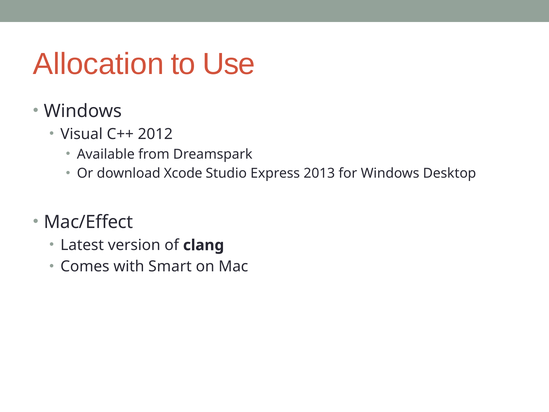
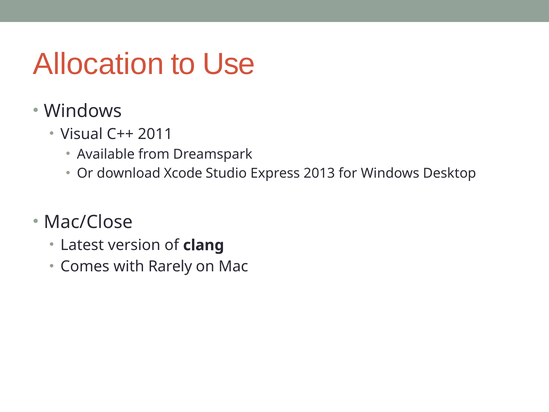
2012: 2012 -> 2011
Mac/Effect: Mac/Effect -> Mac/Close
Smart: Smart -> Rarely
